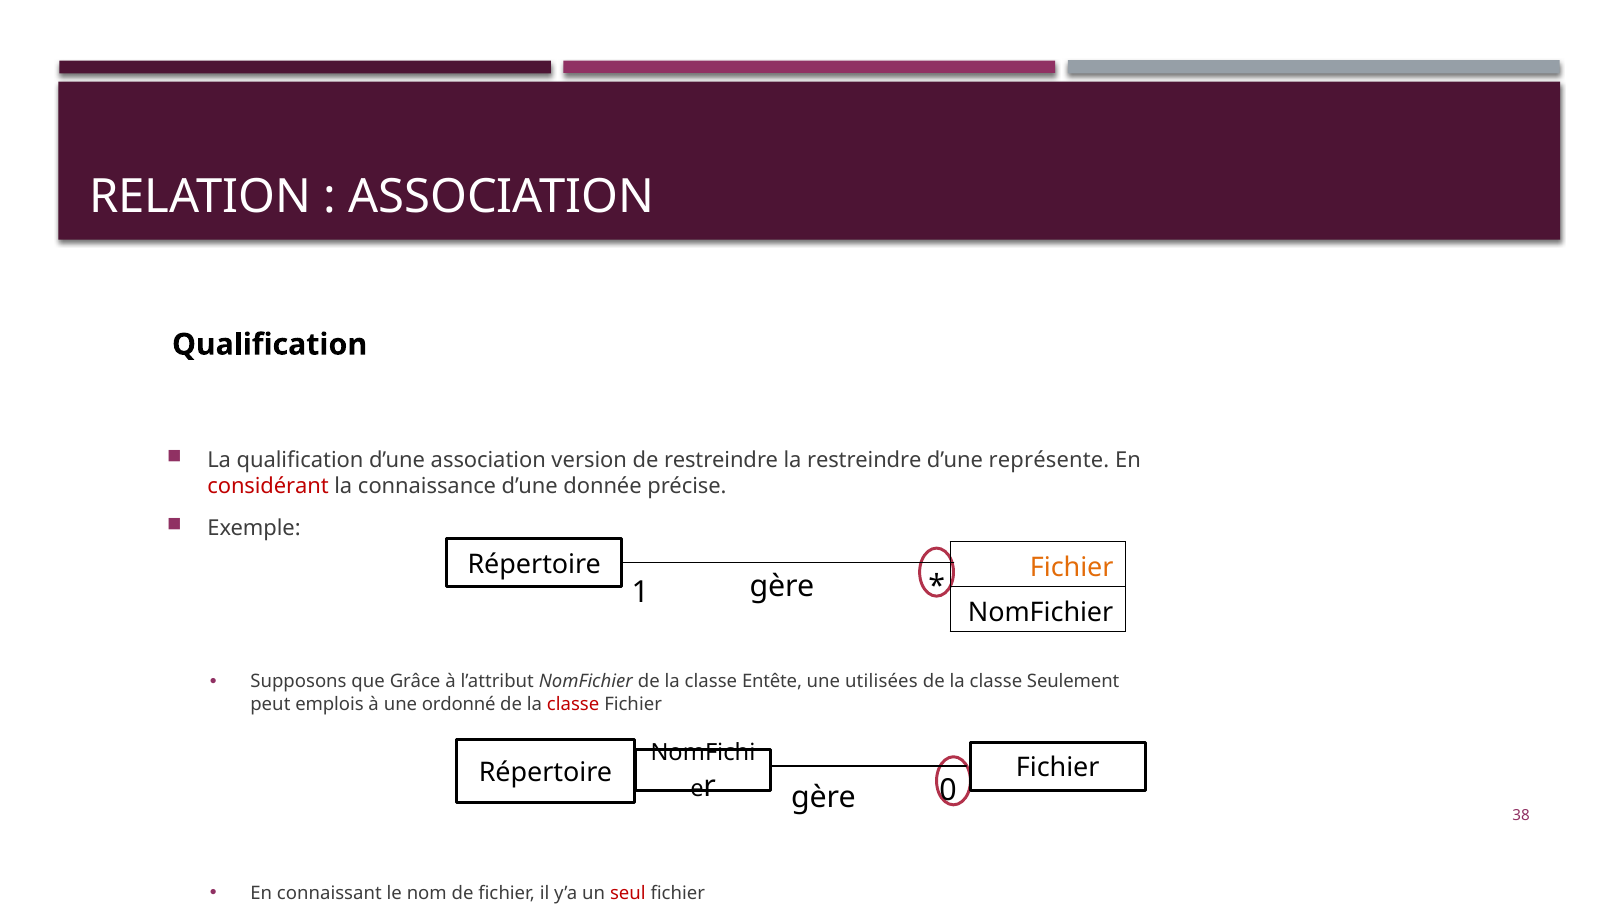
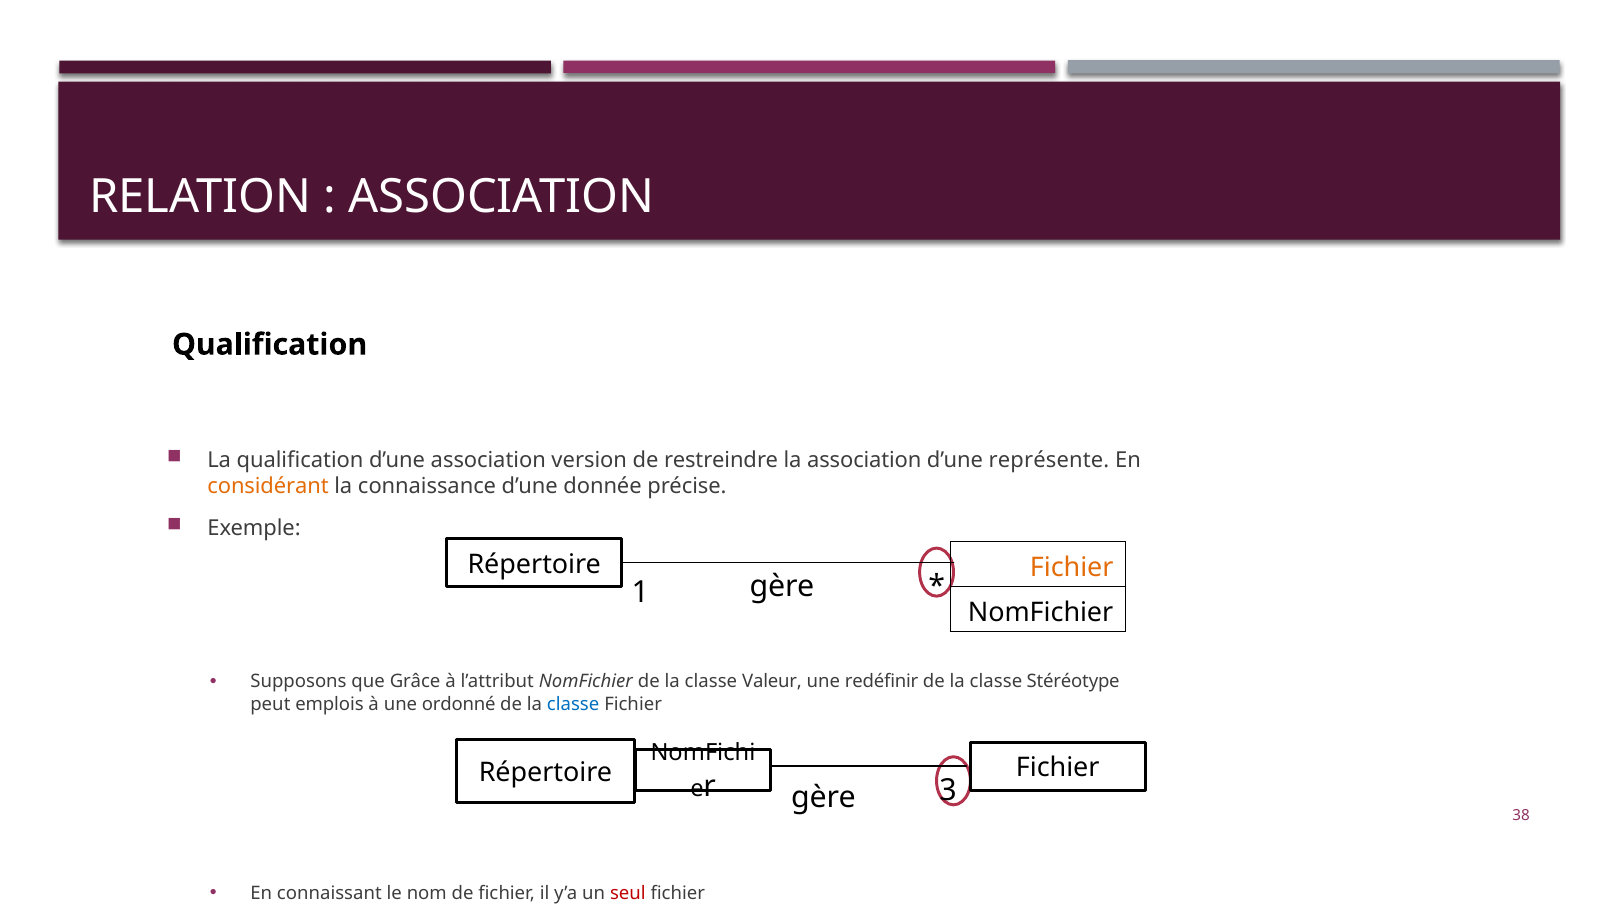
la restreindre: restreindre -> association
considérant colour: red -> orange
Entête: Entête -> Valeur
utilisées: utilisées -> redéfinir
Seulement: Seulement -> Stéréotype
classe at (573, 704) colour: red -> blue
0: 0 -> 3
